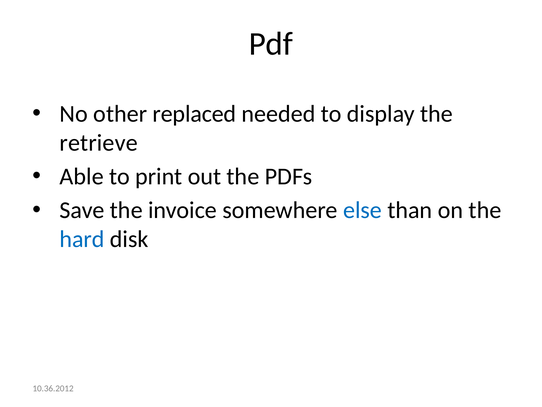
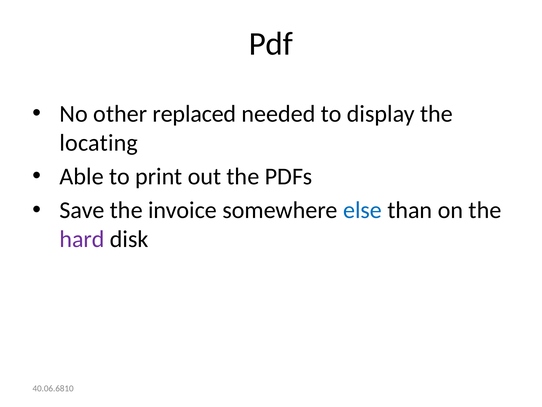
retrieve: retrieve -> locating
hard colour: blue -> purple
10.36.2012: 10.36.2012 -> 40.06.6810
